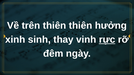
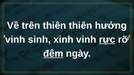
xinh at (15, 40): xinh -> vinh
thay: thay -> xinh
đêm underline: none -> present
